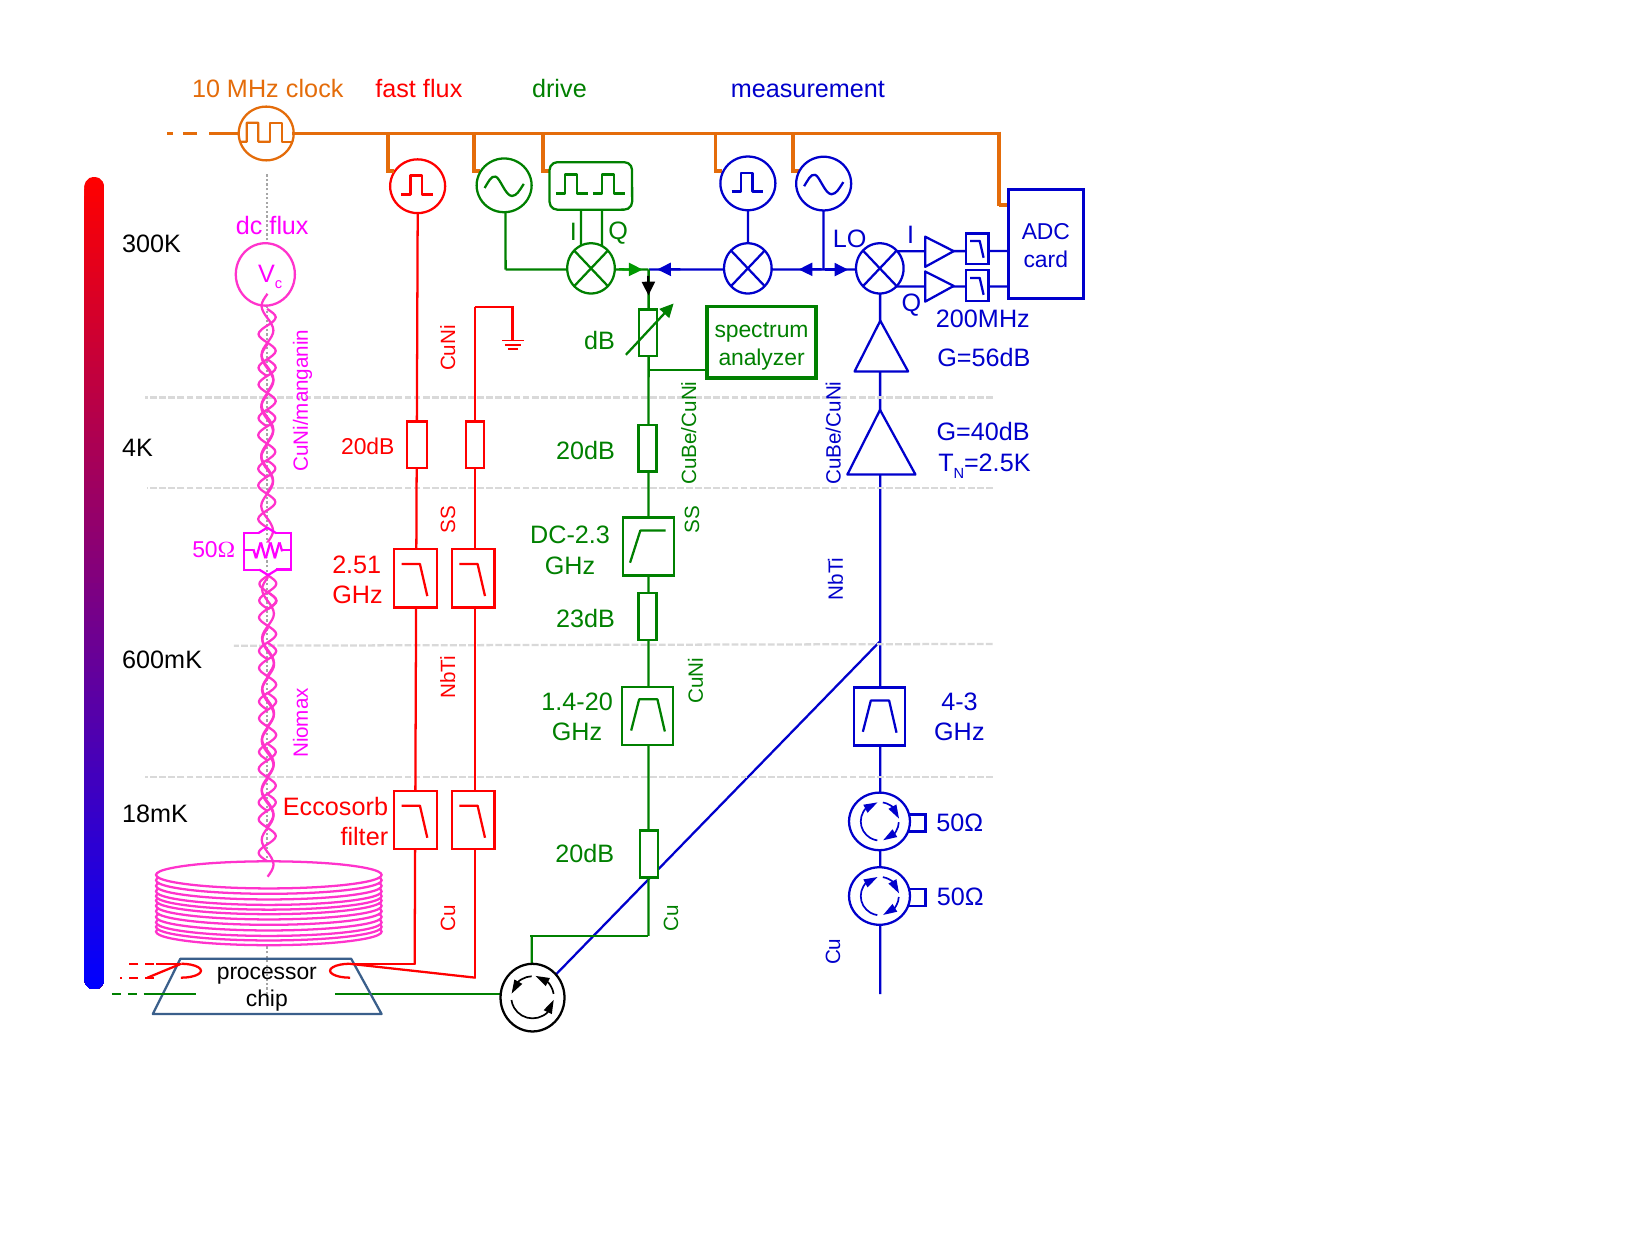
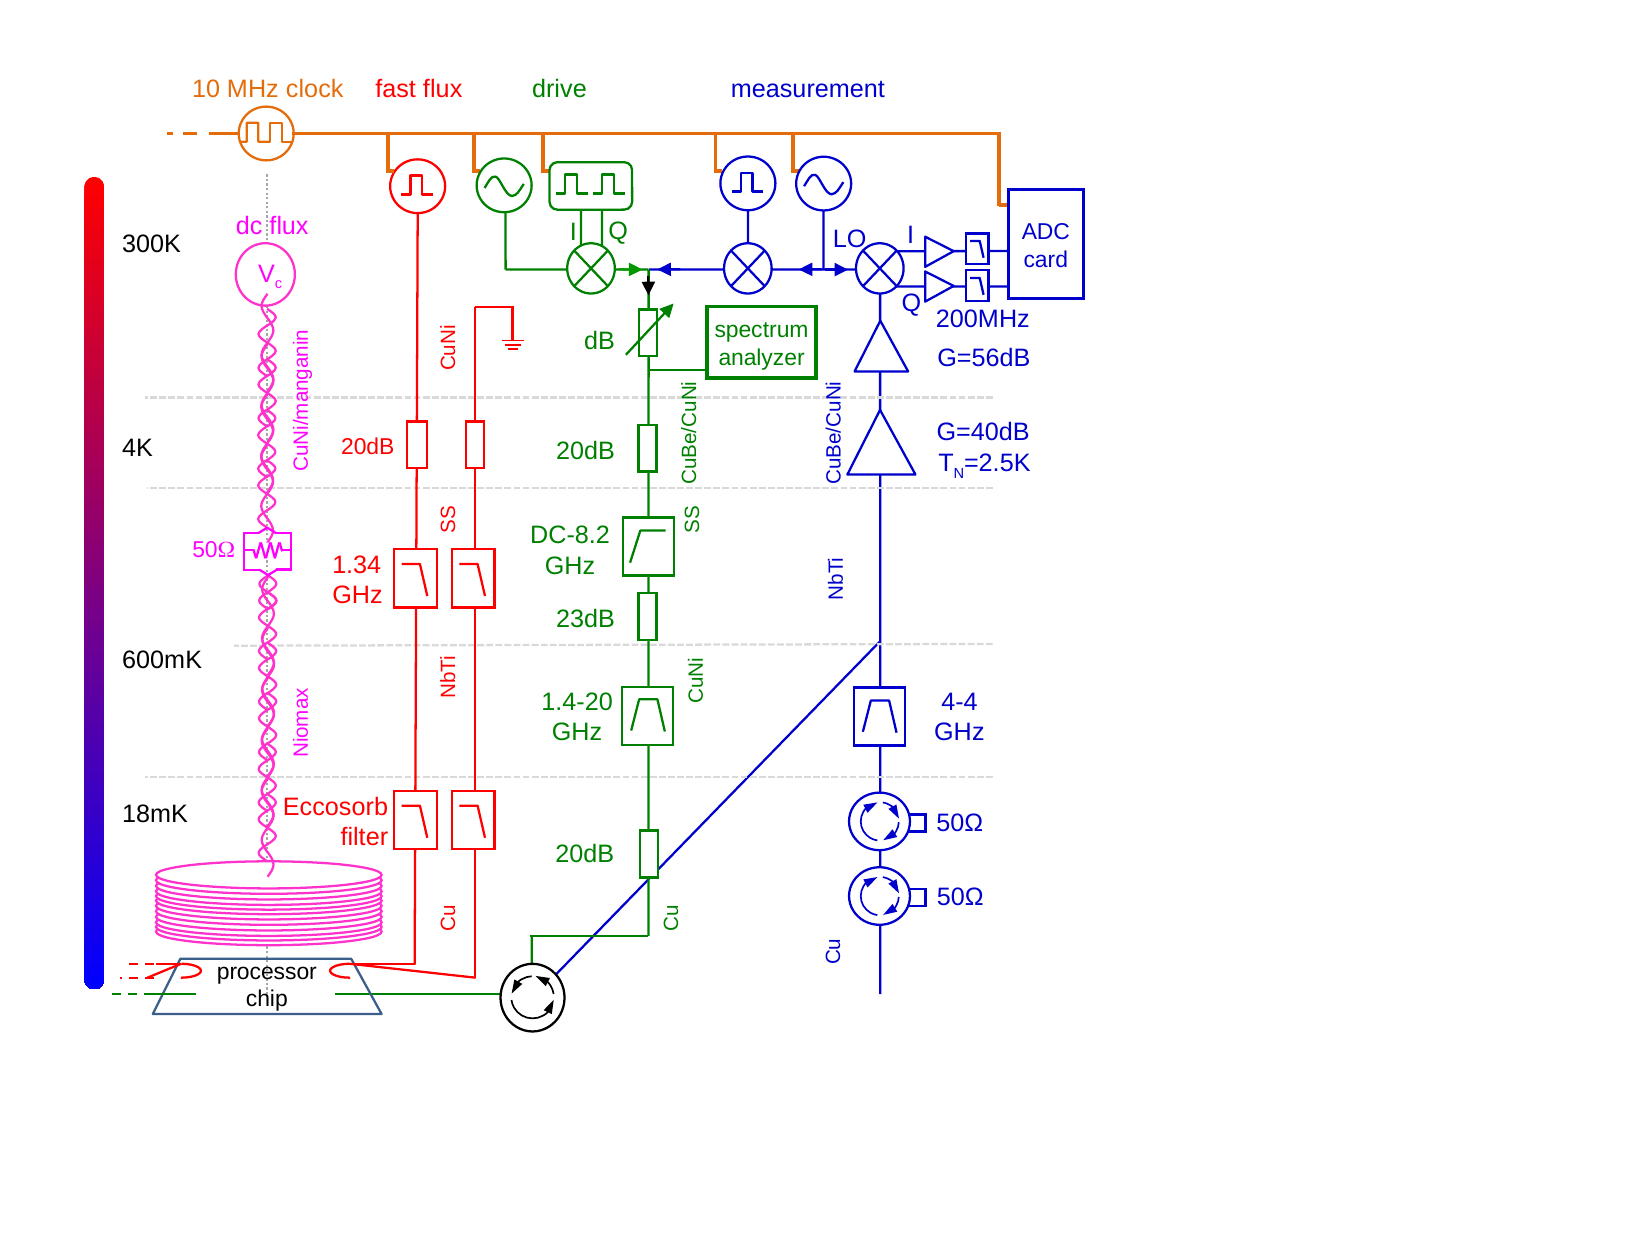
DC-2.3: DC-2.3 -> DC-8.2
2.51: 2.51 -> 1.34
4-3: 4-3 -> 4-4
